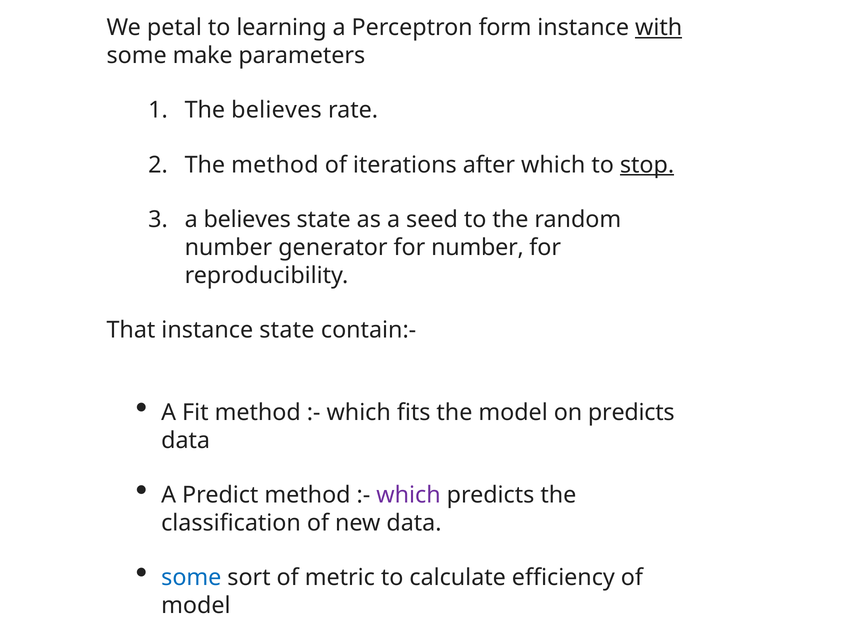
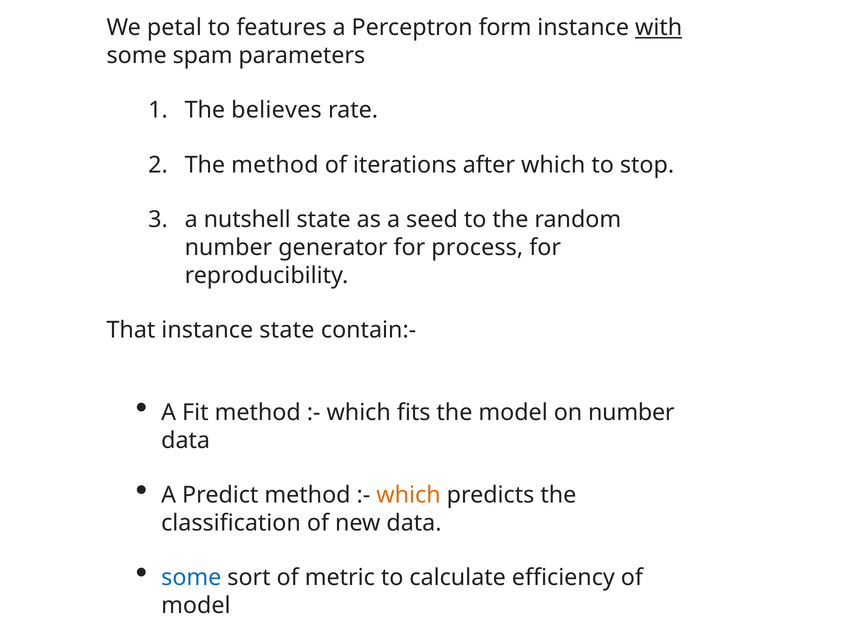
learning: learning -> features
make: make -> spam
stop underline: present -> none
a believes: believes -> nutshell
for number: number -> process
on predicts: predicts -> number
which at (409, 496) colour: purple -> orange
